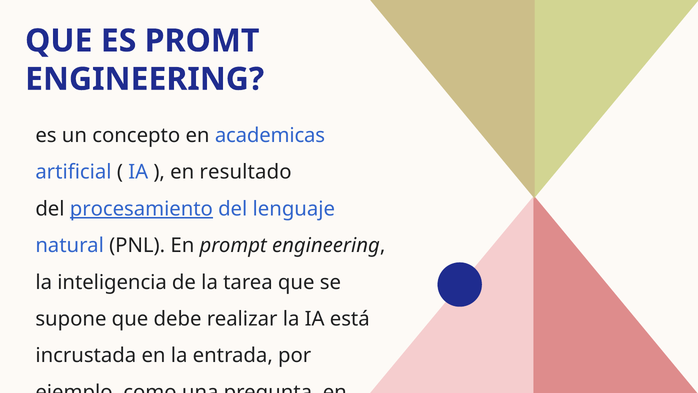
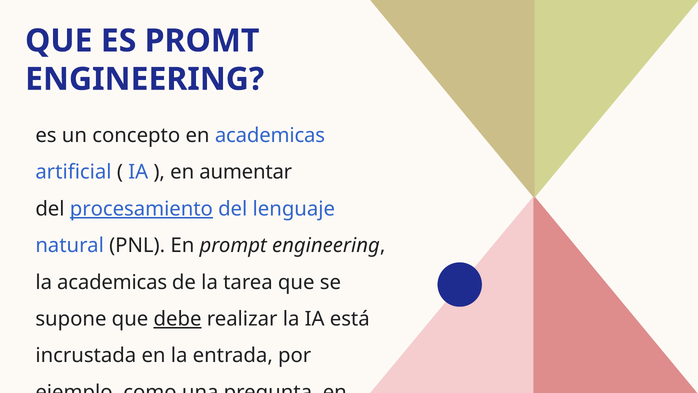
resultado: resultado -> aumentar
la inteligencia: inteligencia -> academicas
debe underline: none -> present
